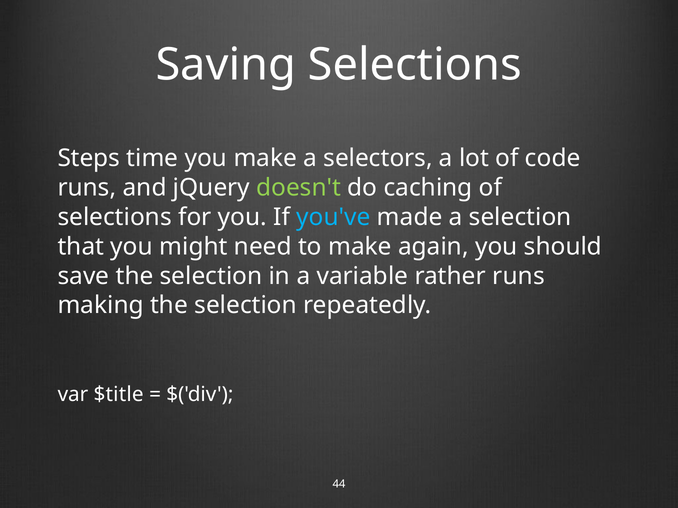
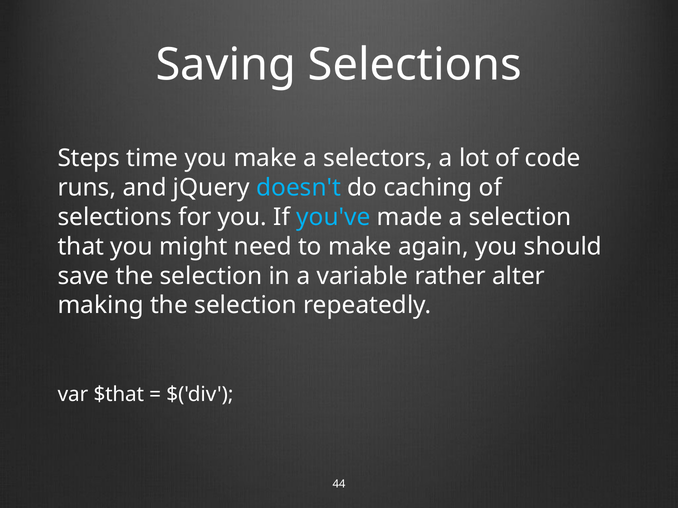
doesn't colour: light green -> light blue
rather runs: runs -> alter
$title: $title -> $that
